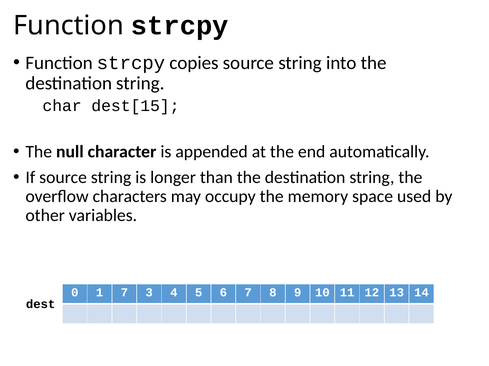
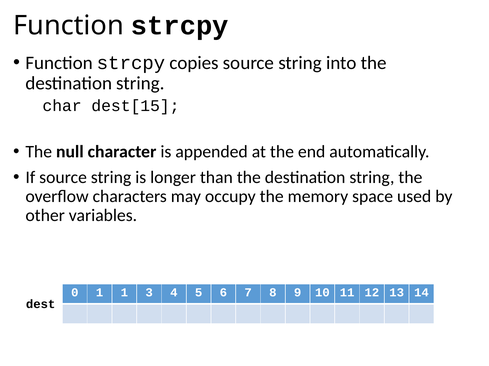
1 7: 7 -> 1
